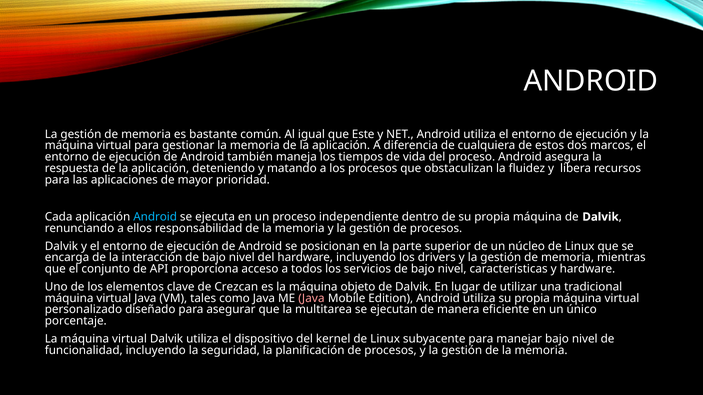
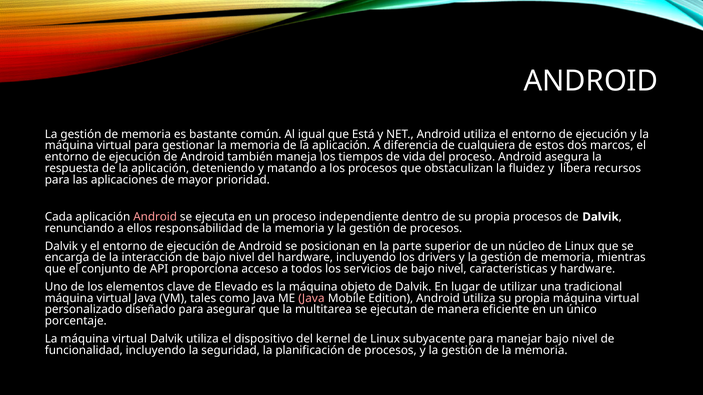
Este: Este -> Está
Android at (155, 217) colour: light blue -> pink
de su propia máquina: máquina -> procesos
Crezcan: Crezcan -> Elevado
